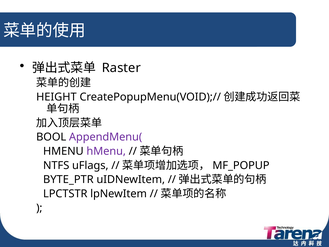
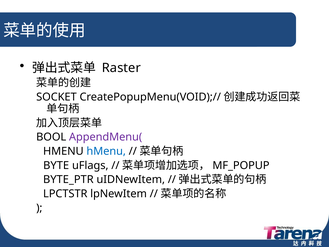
HEIGHT: HEIGHT -> SOCKET
hMenu at (106, 151) colour: purple -> blue
NTFS: NTFS -> BYTE
